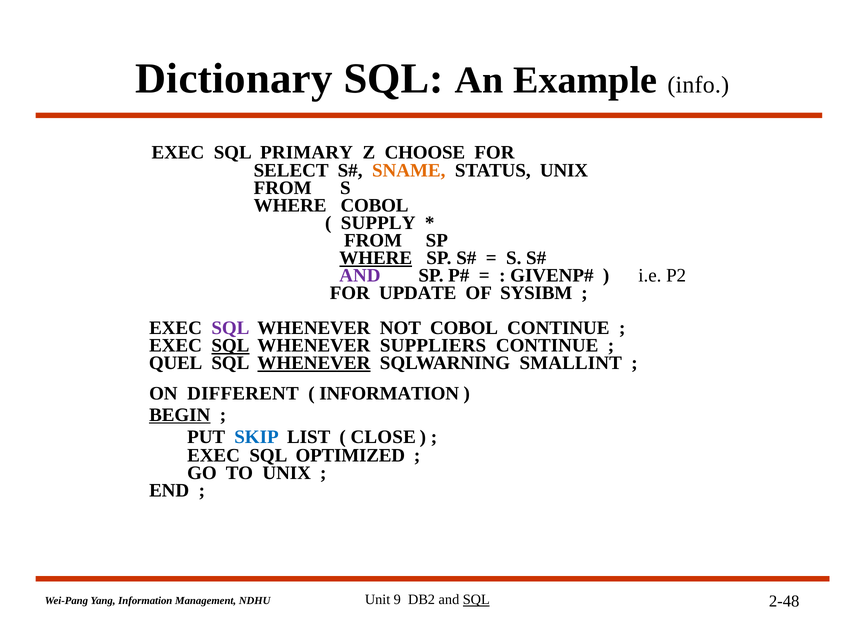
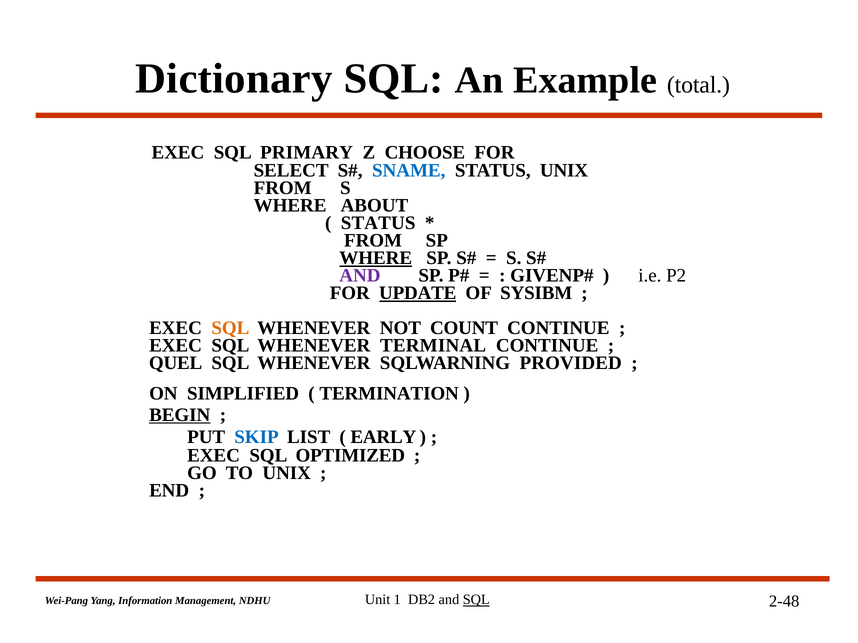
info: info -> total
SNAME colour: orange -> blue
WHERE COBOL: COBOL -> ABOUT
SUPPLY at (378, 223): SUPPLY -> STATUS
UPDATE underline: none -> present
SQL at (230, 328) colour: purple -> orange
NOT COBOL: COBOL -> COUNT
SQL at (230, 346) underline: present -> none
SUPPLIERS: SUPPLIERS -> TERMINAL
WHENEVER at (314, 363) underline: present -> none
SMALLINT: SMALLINT -> PROVIDED
DIFFERENT: DIFFERENT -> SIMPLIFIED
INFORMATION at (389, 394): INFORMATION -> TERMINATION
CLOSE: CLOSE -> EARLY
9: 9 -> 1
